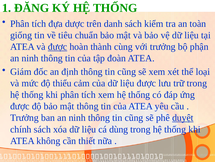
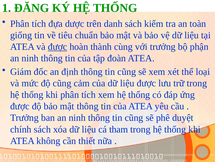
độ thiểu: thiểu -> cũng
duyệt underline: present -> none
dùng: dùng -> tham
